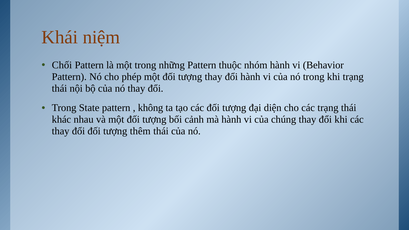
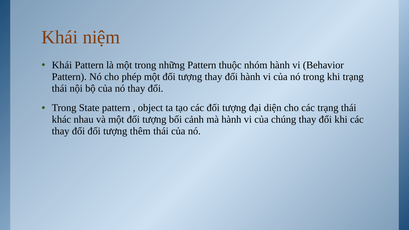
Chối at (62, 65): Chối -> Khái
không: không -> object
